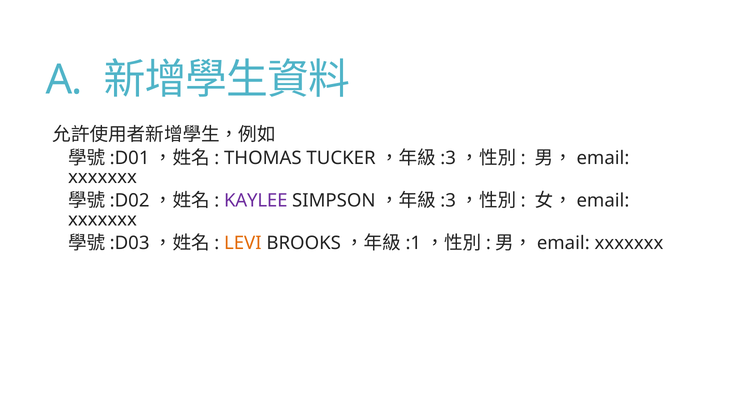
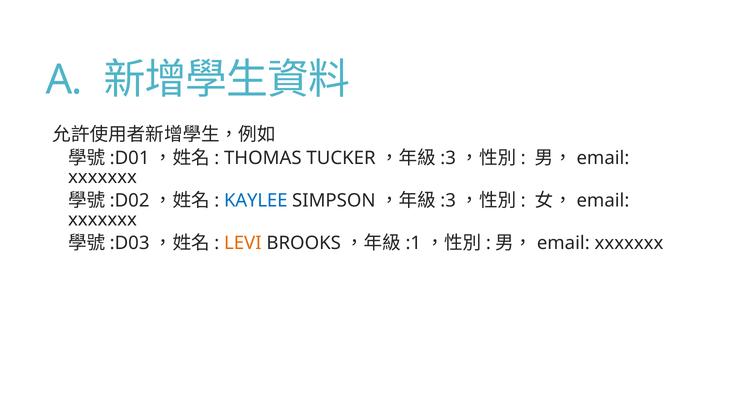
KAYLEE colour: purple -> blue
